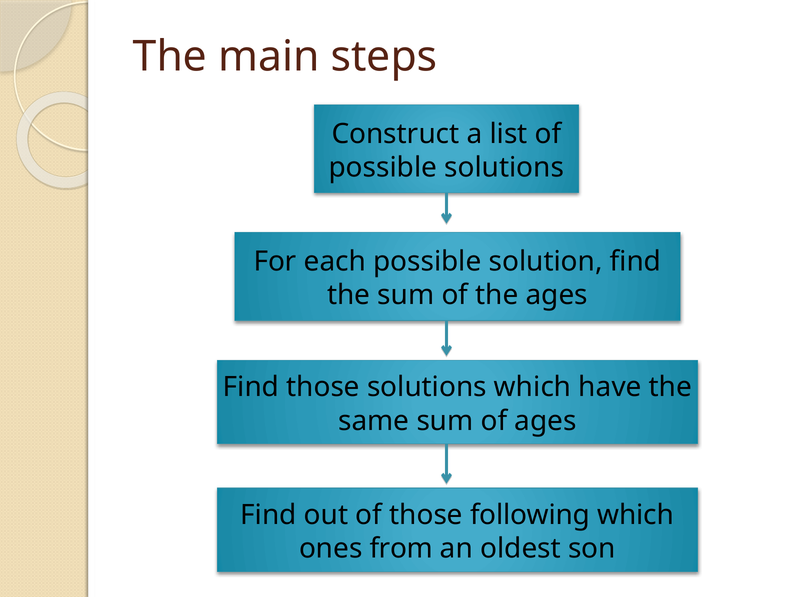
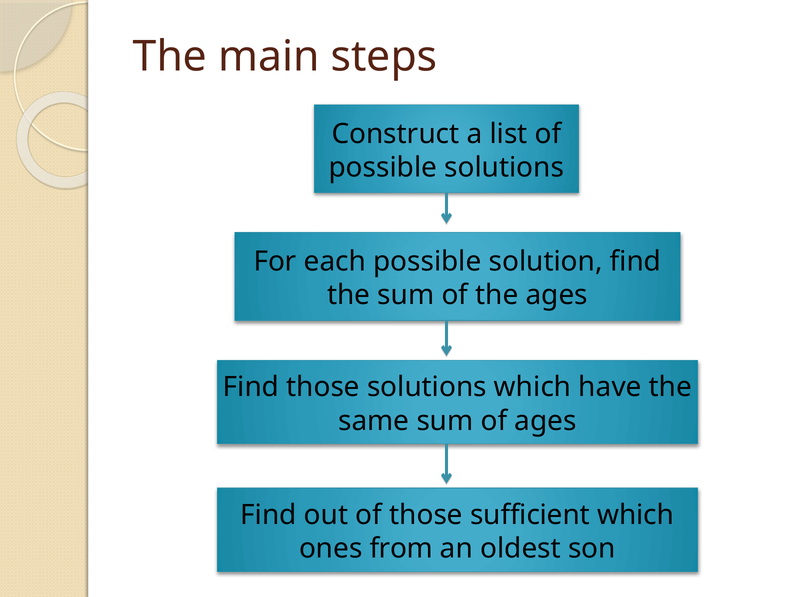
following: following -> sufficient
